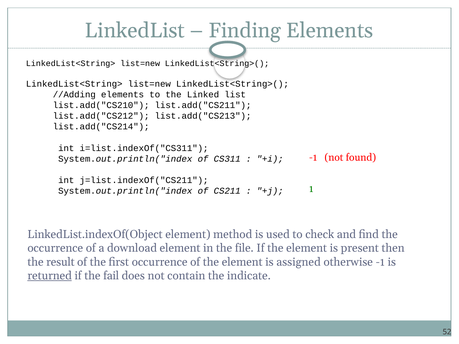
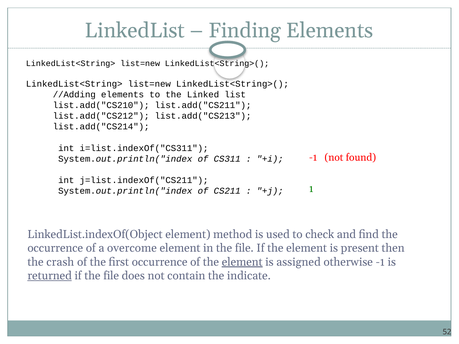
download: download -> overcome
result: result -> crash
element at (242, 262) underline: none -> present
if the fail: fail -> file
